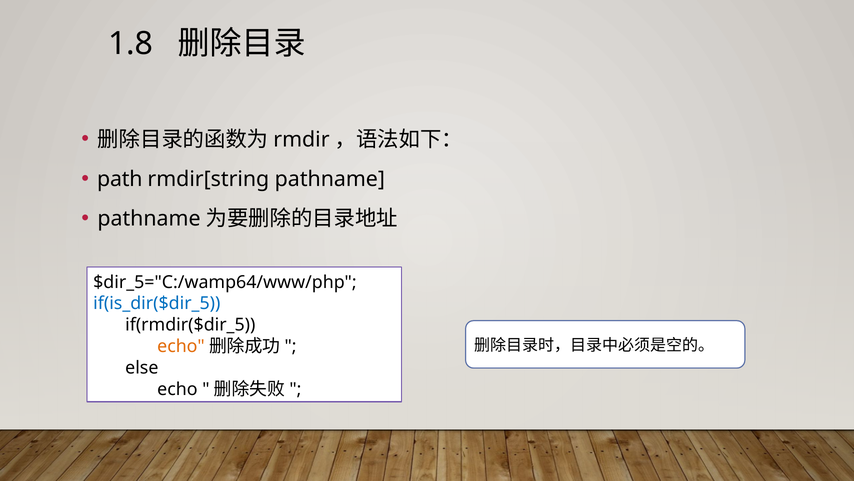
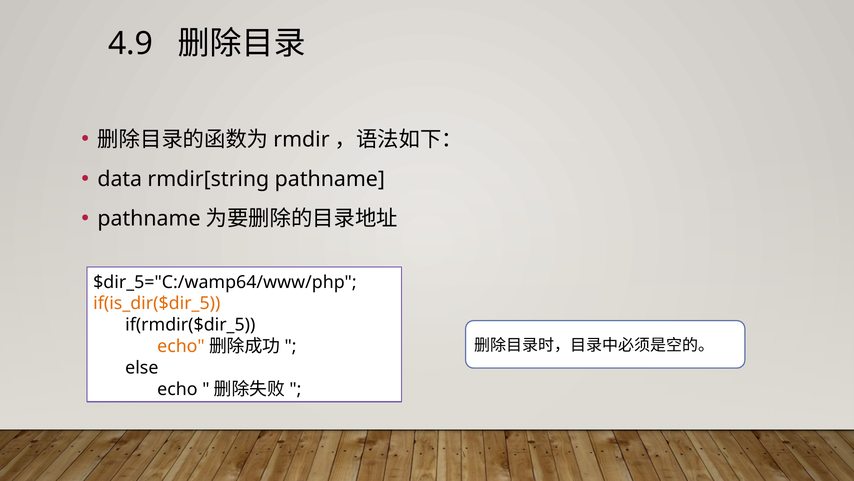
1.8: 1.8 -> 4.9
path: path -> data
if(is_dir($dir_5 colour: blue -> orange
